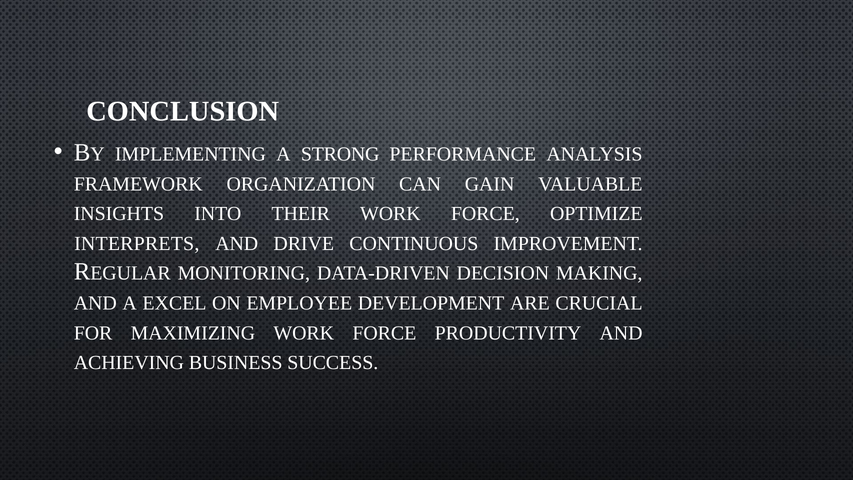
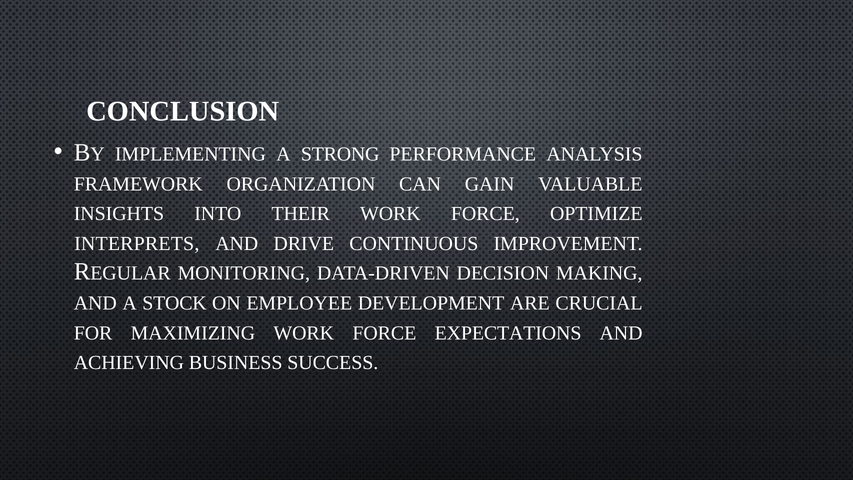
EXCEL: EXCEL -> STOCK
PRODUCTIVITY: PRODUCTIVITY -> EXPECTATIONS
